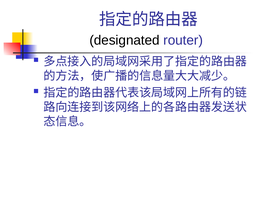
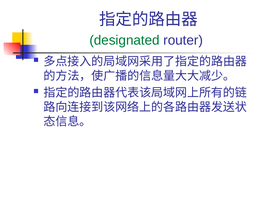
designated colour: black -> green
